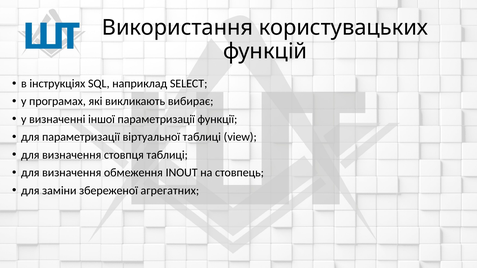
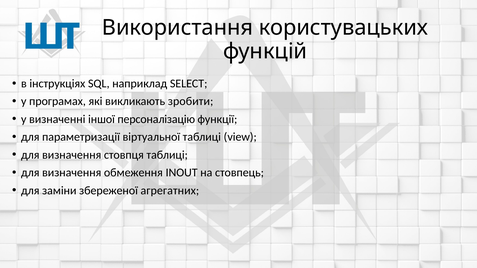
вибирає: вибирає -> зробити
іншої параметризації: параметризації -> персоналізацію
